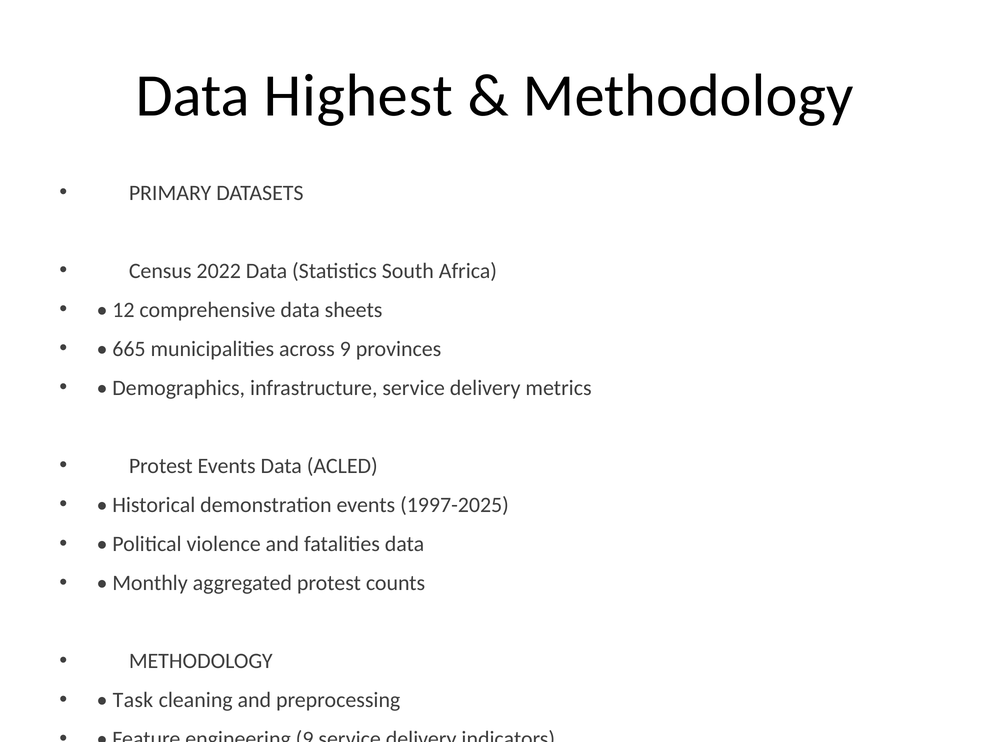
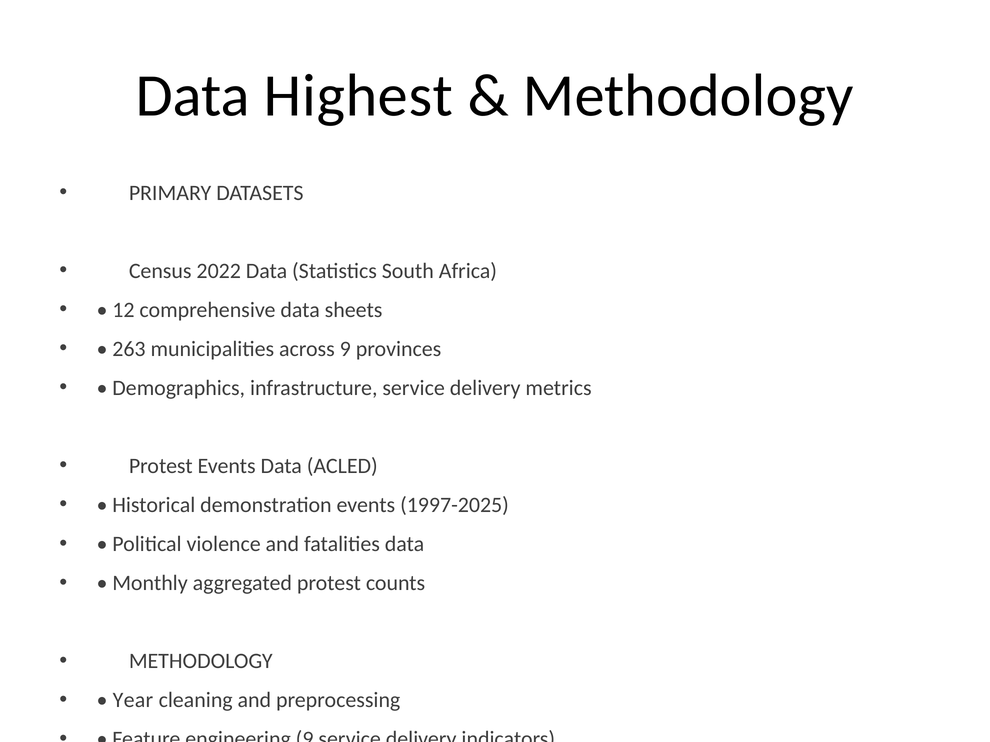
665: 665 -> 263
Task: Task -> Year
